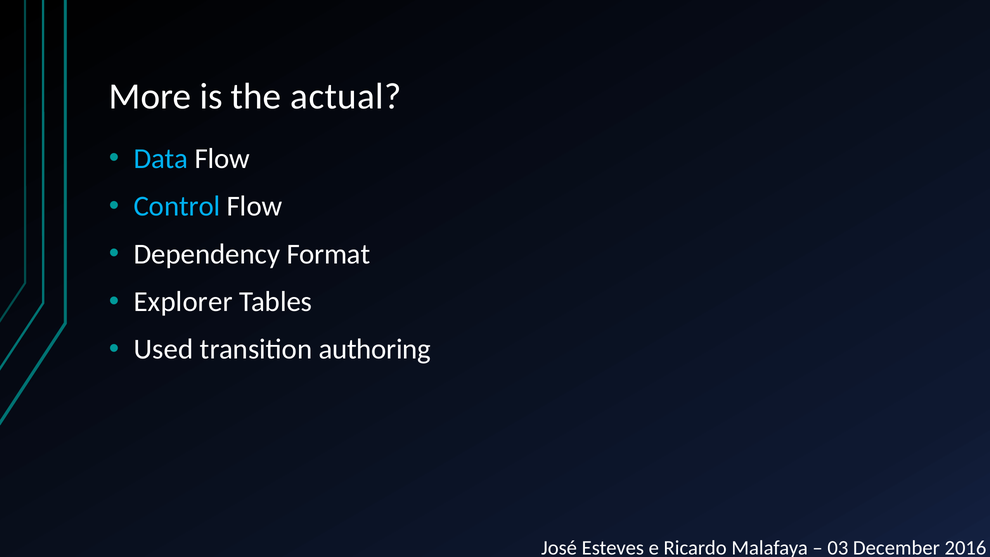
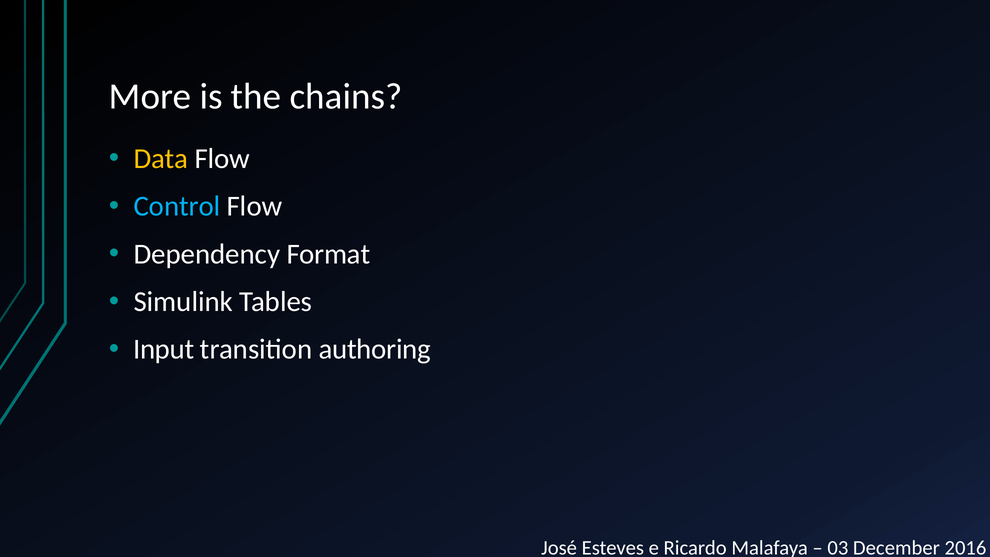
actual: actual -> chains
Data colour: light blue -> yellow
Explorer: Explorer -> Simulink
Used: Used -> Input
